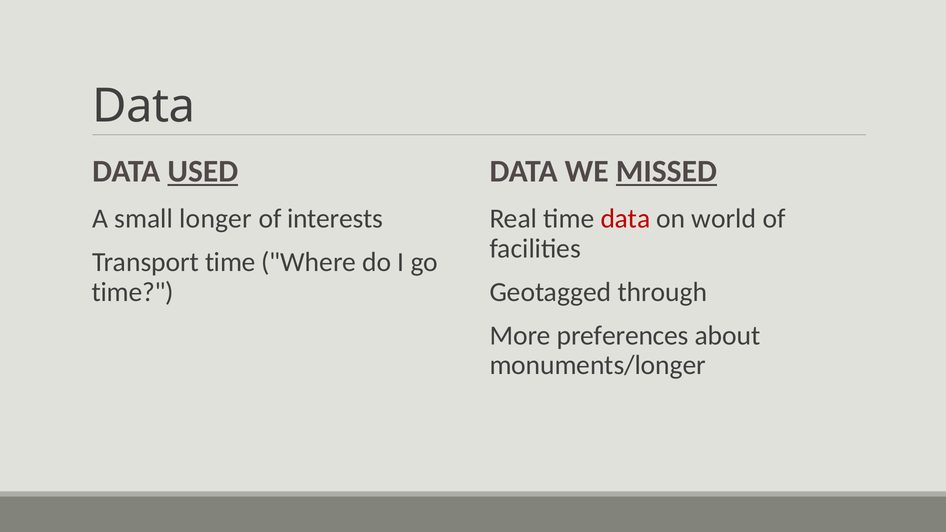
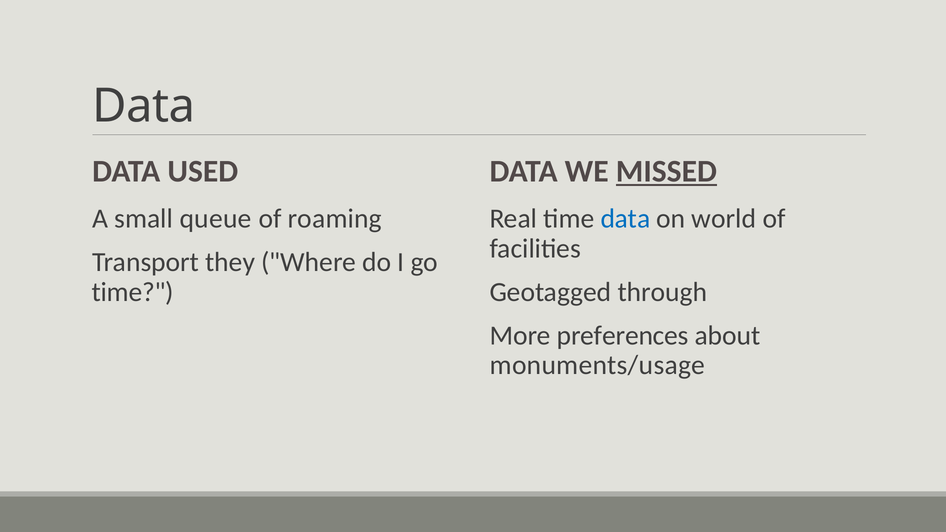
USED underline: present -> none
longer: longer -> queue
interests: interests -> roaming
data at (625, 219) colour: red -> blue
Transport time: time -> they
monuments/longer: monuments/longer -> monuments/usage
